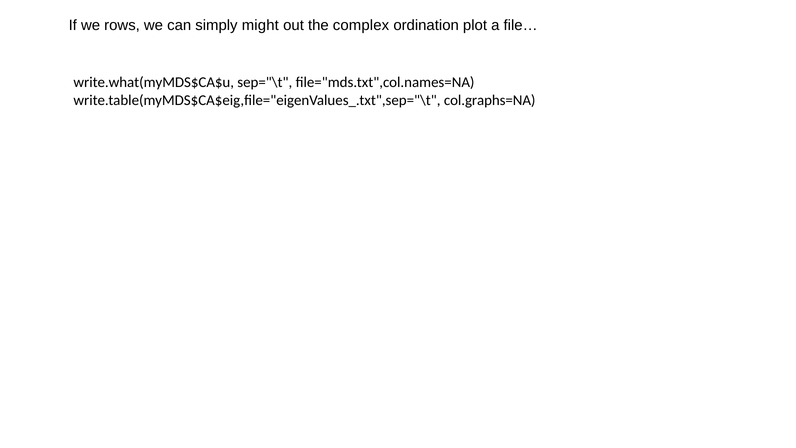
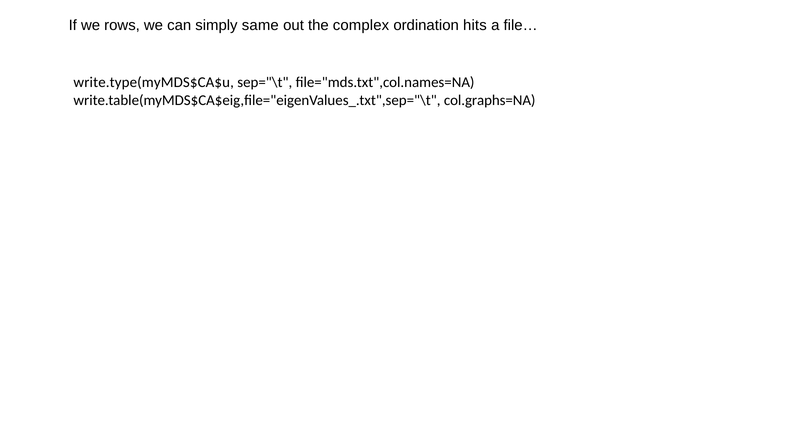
might: might -> same
plot: plot -> hits
write.what(myMDS$CA$u: write.what(myMDS$CA$u -> write.type(myMDS$CA$u
